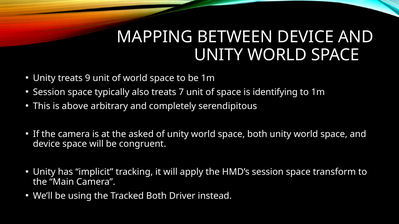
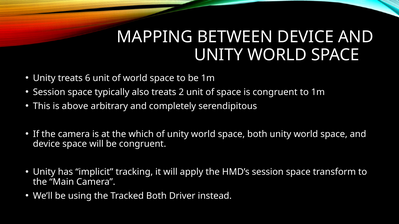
9: 9 -> 6
7: 7 -> 2
is identifying: identifying -> congruent
asked: asked -> which
